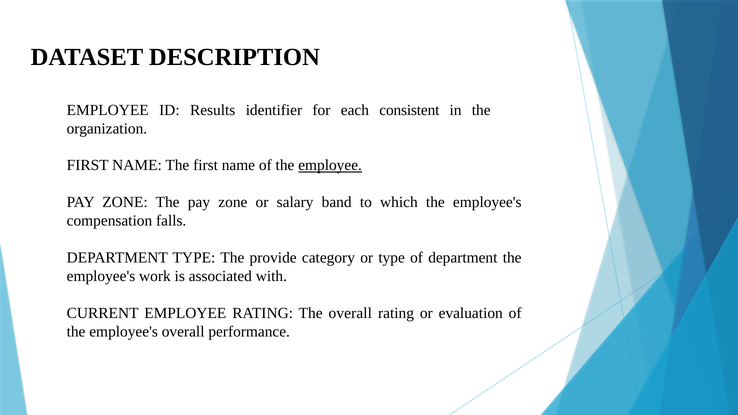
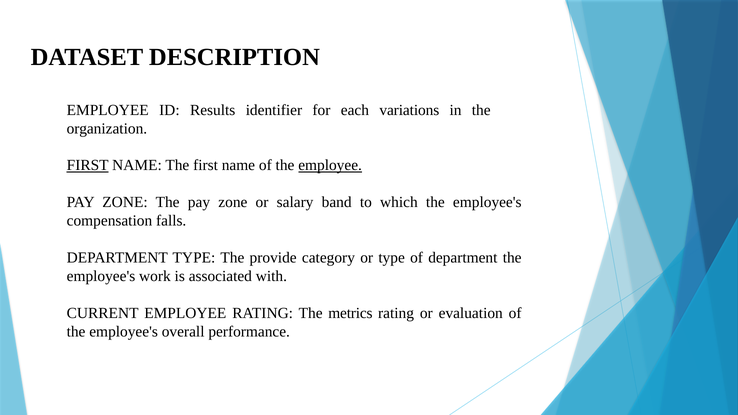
consistent: consistent -> variations
FIRST at (88, 165) underline: none -> present
The overall: overall -> metrics
